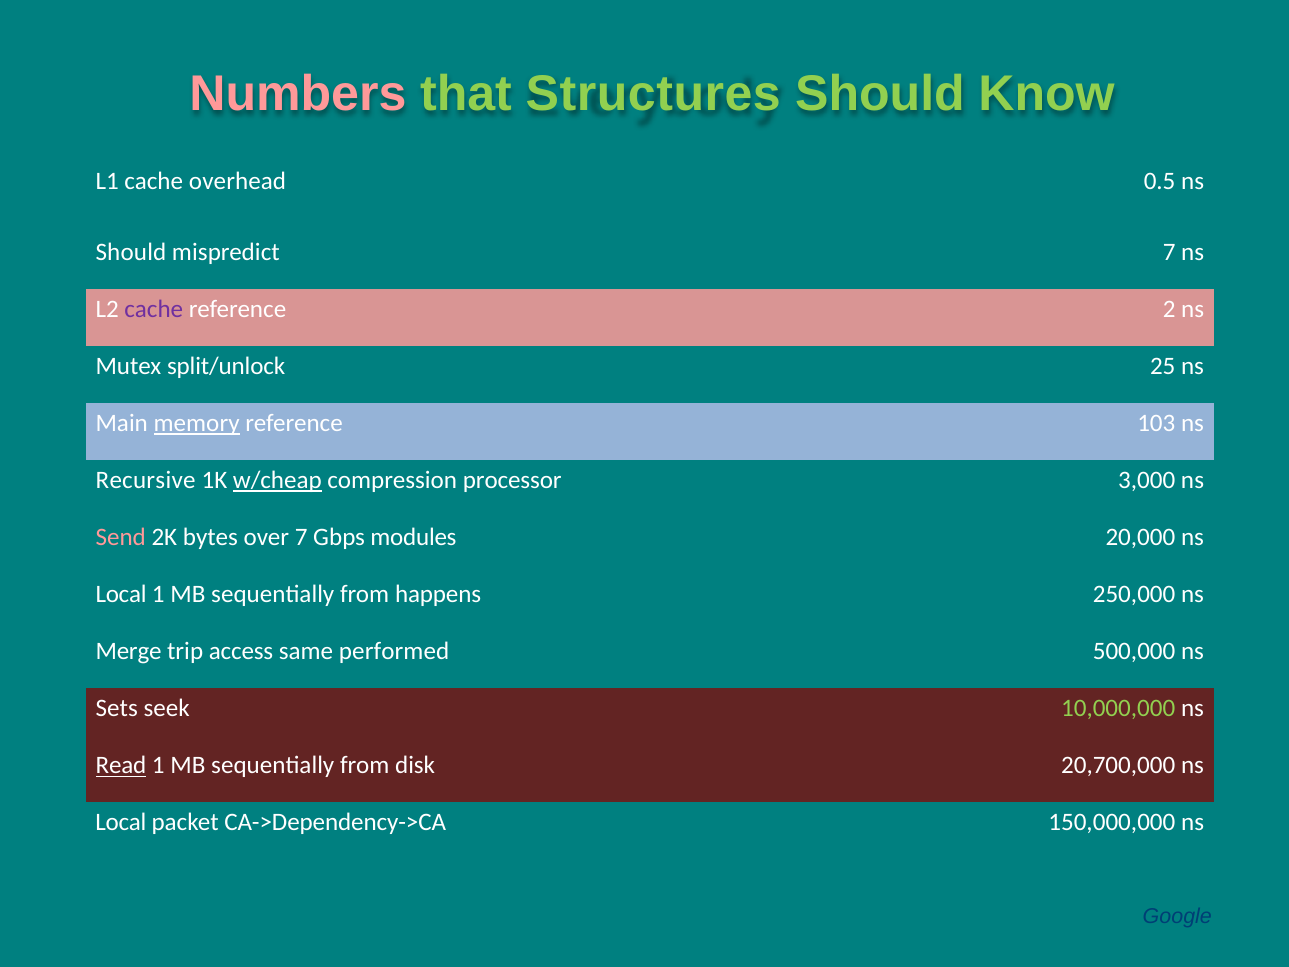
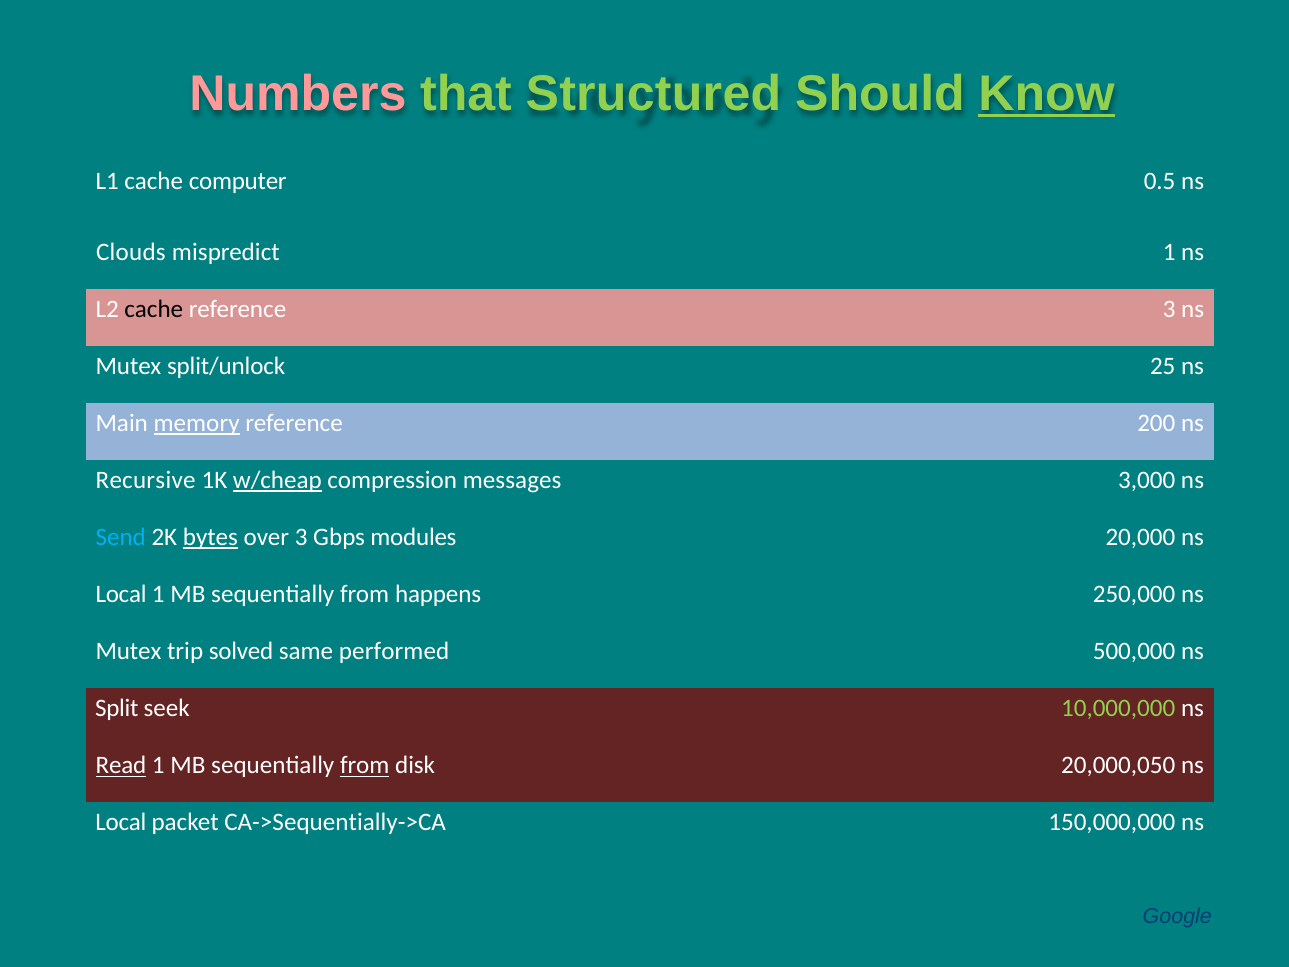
Structures: Structures -> Structured
Know underline: none -> present
overhead: overhead -> computer
Should at (131, 252): Should -> Clouds
mispredict 7: 7 -> 1
cache at (154, 309) colour: purple -> black
reference 2: 2 -> 3
103: 103 -> 200
processor: processor -> messages
Send colour: pink -> light blue
bytes underline: none -> present
over 7: 7 -> 3
Merge at (129, 651): Merge -> Mutex
access: access -> solved
Sets: Sets -> Split
from at (365, 765) underline: none -> present
20,700,000: 20,700,000 -> 20,000,050
CA->Dependency->CA: CA->Dependency->CA -> CA->Sequentially->CA
